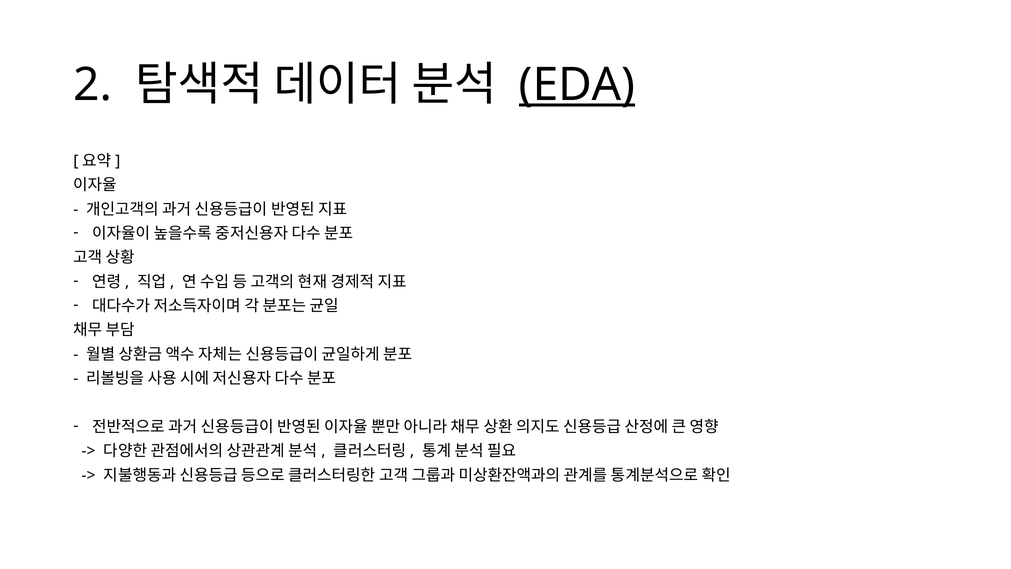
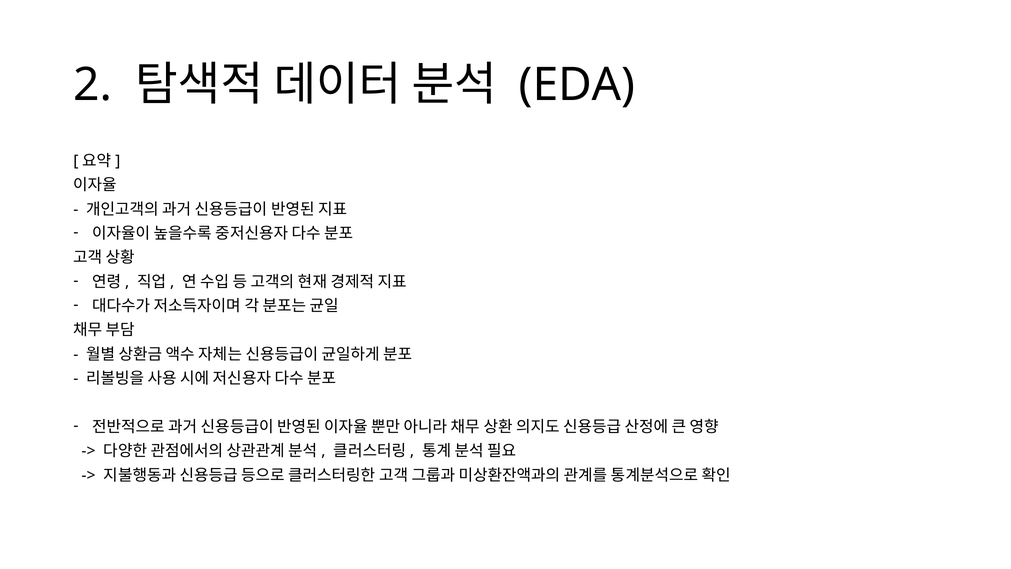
EDA underline: present -> none
